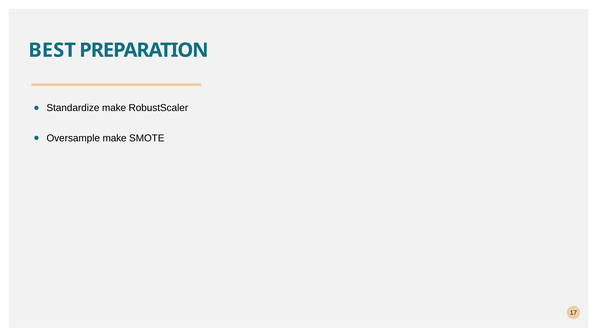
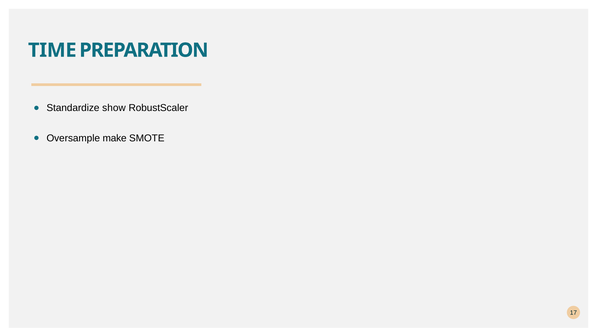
BEST: BEST -> TIME
Standardize make: make -> show
